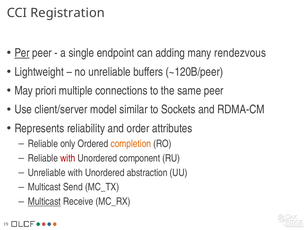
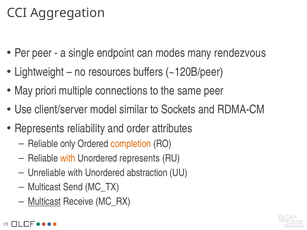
Registration: Registration -> Aggregation
Per underline: present -> none
adding: adding -> modes
no unreliable: unreliable -> resources
with at (68, 158) colour: red -> orange
Unordered component: component -> represents
